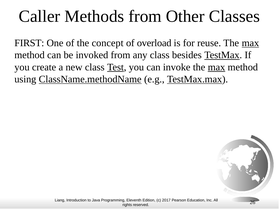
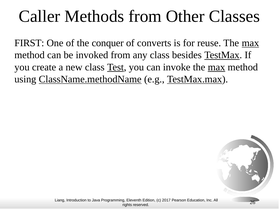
concept: concept -> conquer
overload: overload -> converts
